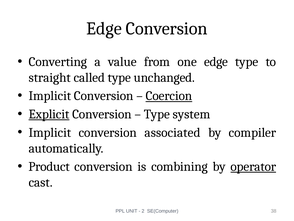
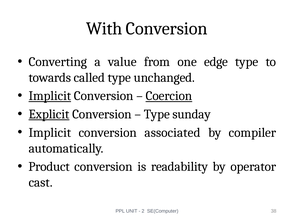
Edge at (104, 28): Edge -> With
straight: straight -> towards
Implicit at (50, 96) underline: none -> present
system: system -> sunday
combining: combining -> readability
operator underline: present -> none
